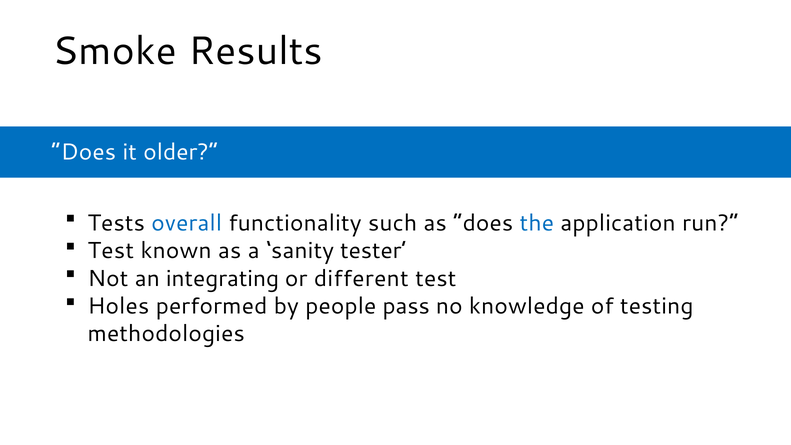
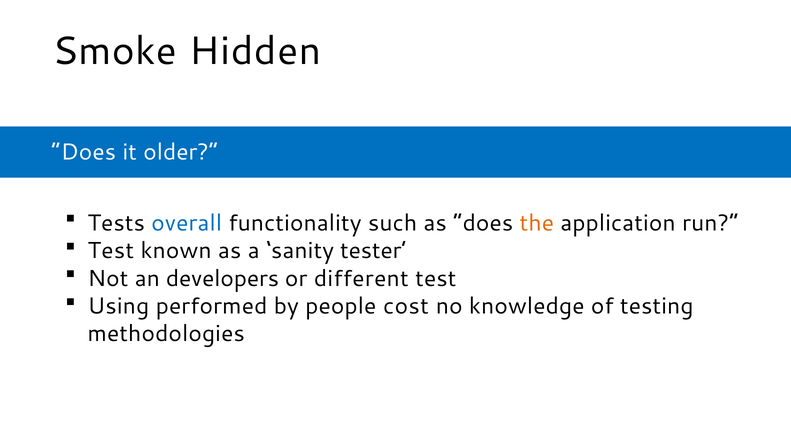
Results: Results -> Hidden
the colour: blue -> orange
integrating: integrating -> developers
Holes: Holes -> Using
pass: pass -> cost
